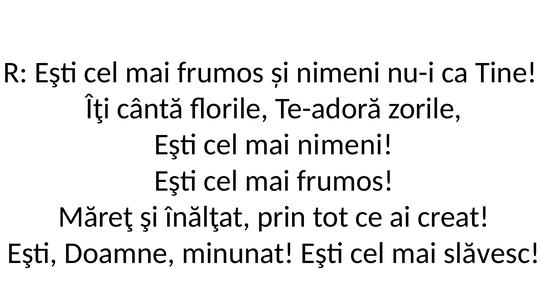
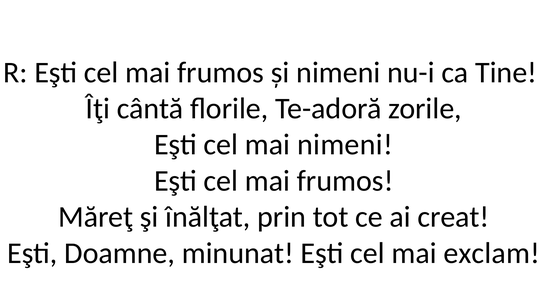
slăvesc: slăvesc -> exclam
